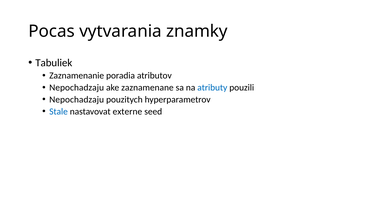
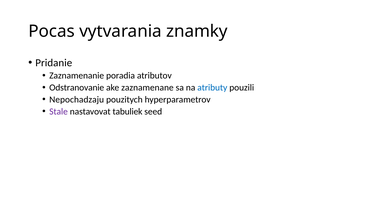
Tabuliek: Tabuliek -> Pridanie
Nepochadzaju at (77, 88): Nepochadzaju -> Odstranovanie
Stale colour: blue -> purple
externe: externe -> tabuliek
